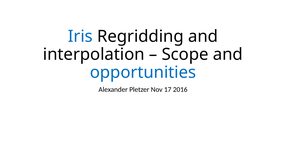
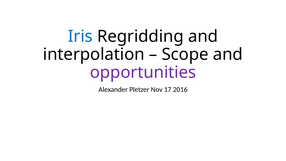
opportunities colour: blue -> purple
